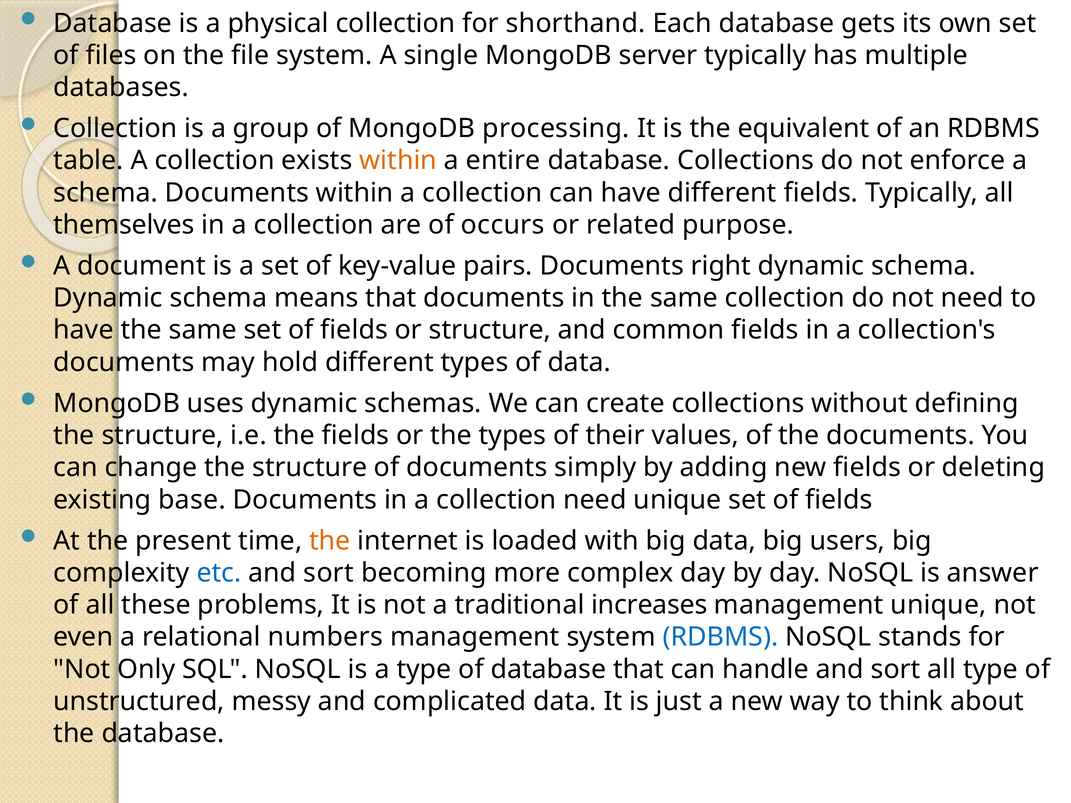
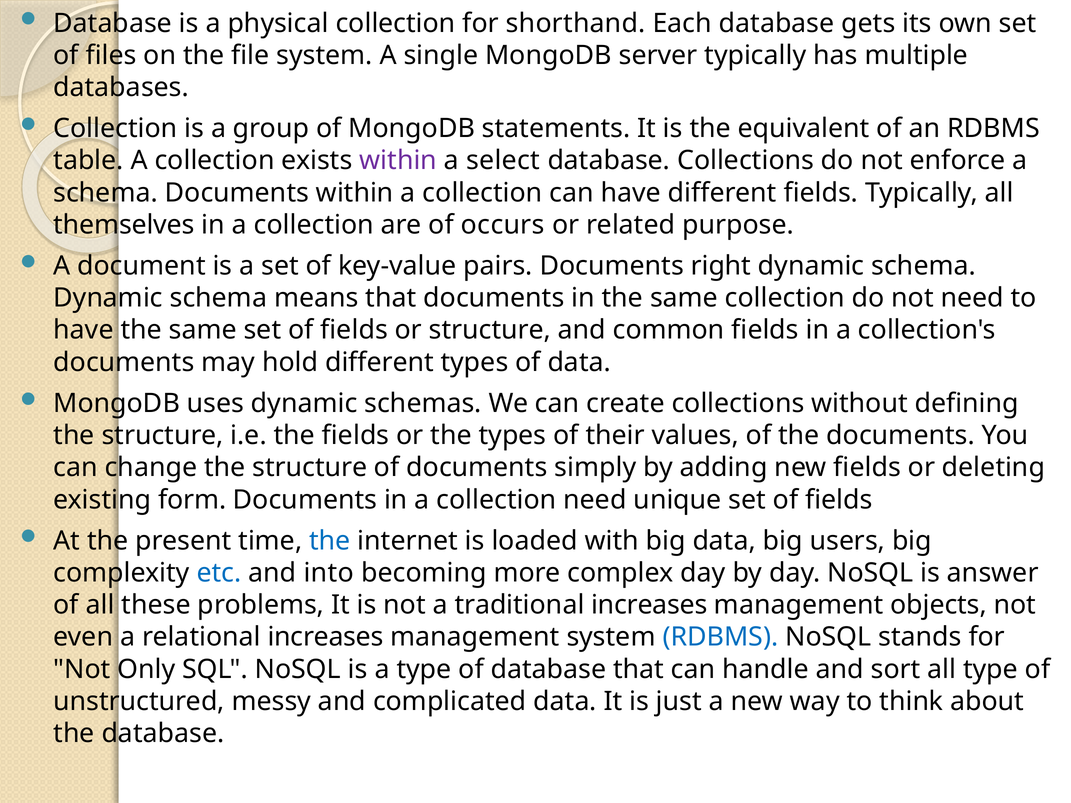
processing: processing -> statements
within at (398, 161) colour: orange -> purple
entire: entire -> select
base: base -> form
the at (330, 541) colour: orange -> blue
sort at (329, 573): sort -> into
management unique: unique -> objects
relational numbers: numbers -> increases
